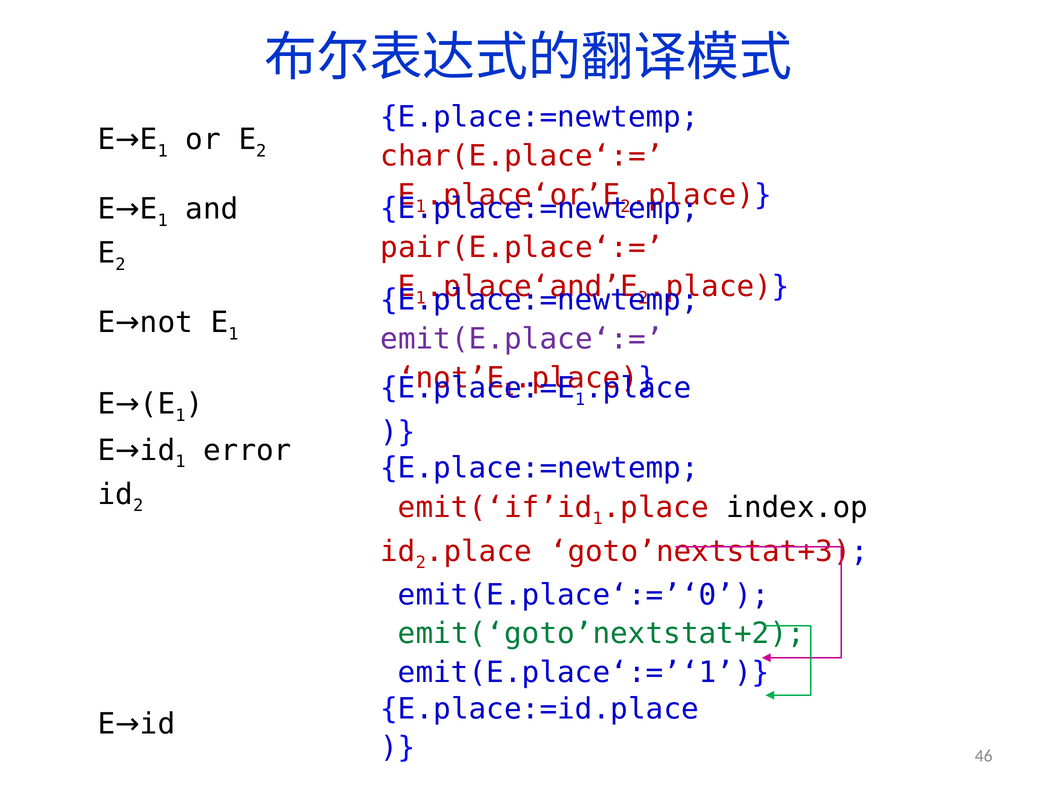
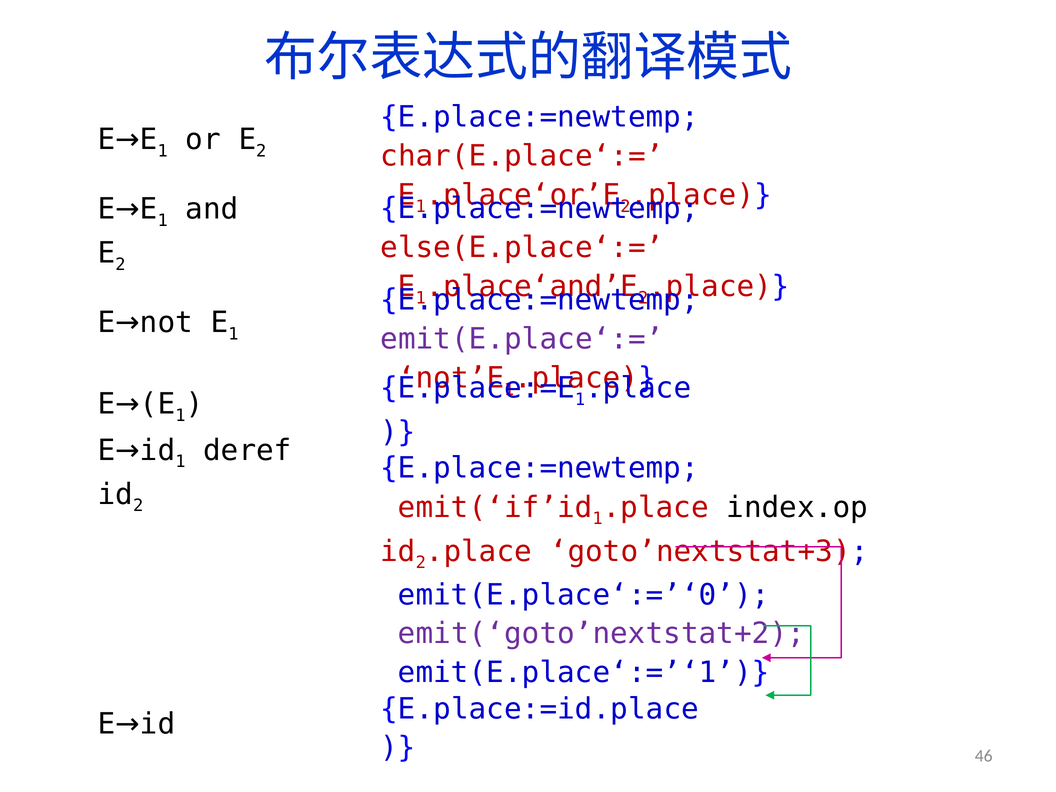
pair(E.place‘:=: pair(E.place‘:= -> else(E.place‘:=
error: error -> deref
emit(‘goto’nextstat+2 colour: green -> purple
